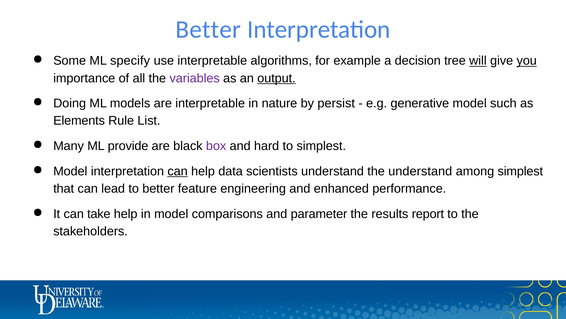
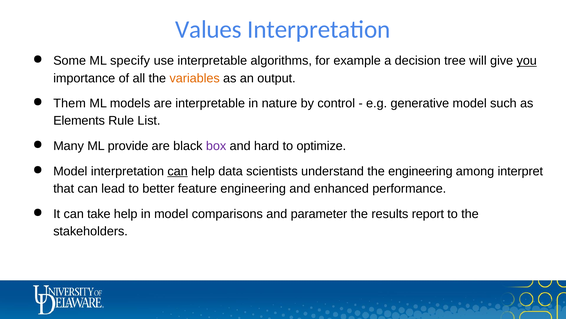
Better at (208, 29): Better -> Values
will underline: present -> none
variables colour: purple -> orange
output underline: present -> none
Doing: Doing -> Them
persist: persist -> control
to simplest: simplest -> optimize
the understand: understand -> engineering
among simplest: simplest -> interpret
